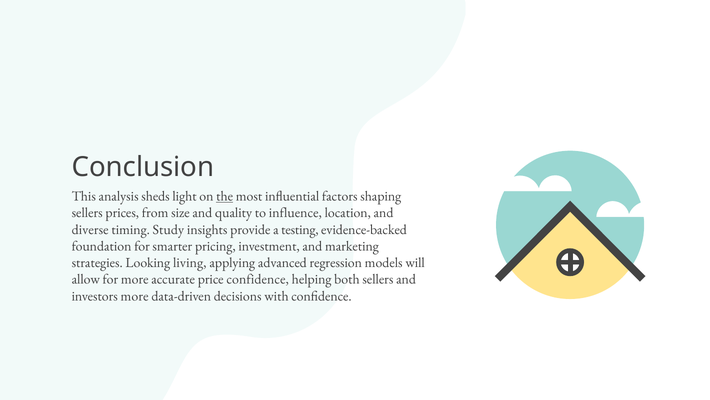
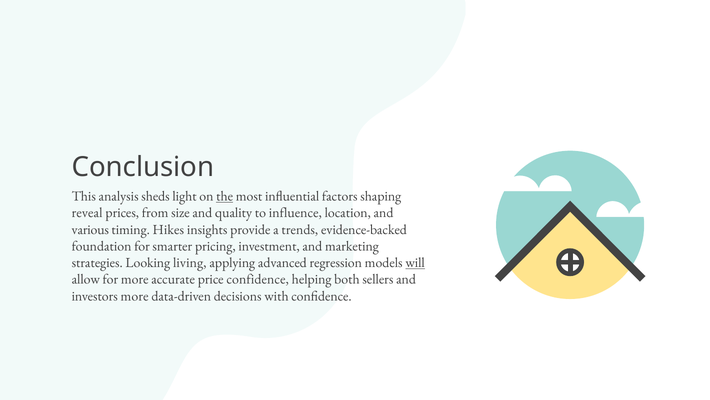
sellers at (87, 213): sellers -> reveal
diverse: diverse -> various
Study: Study -> Hikes
testing: testing -> trends
will underline: none -> present
